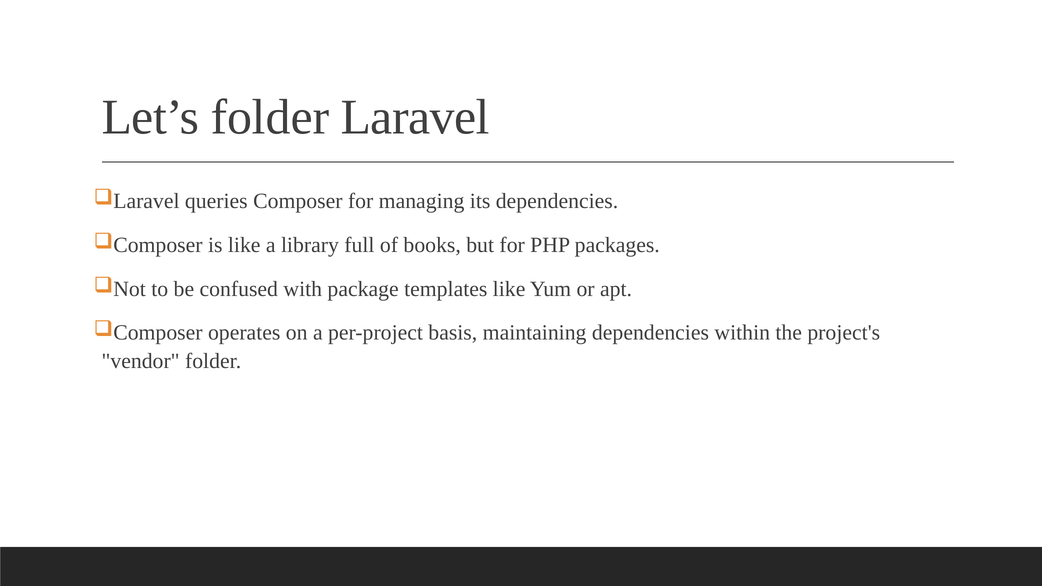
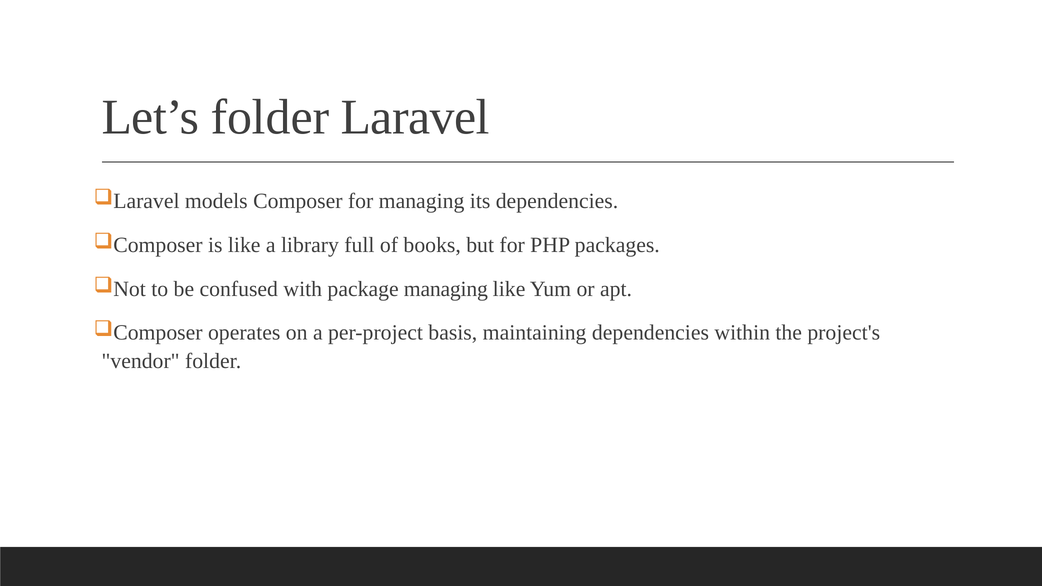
queries: queries -> models
package templates: templates -> managing
